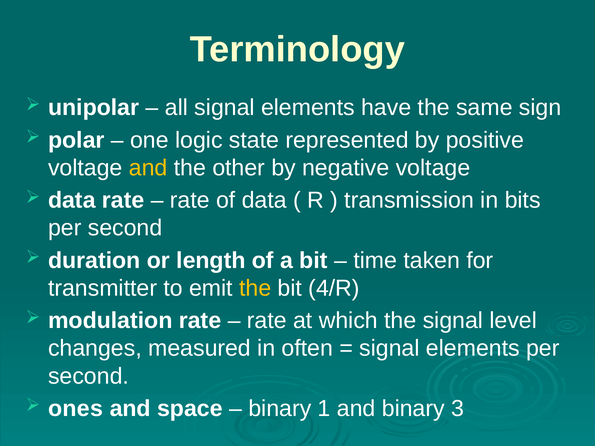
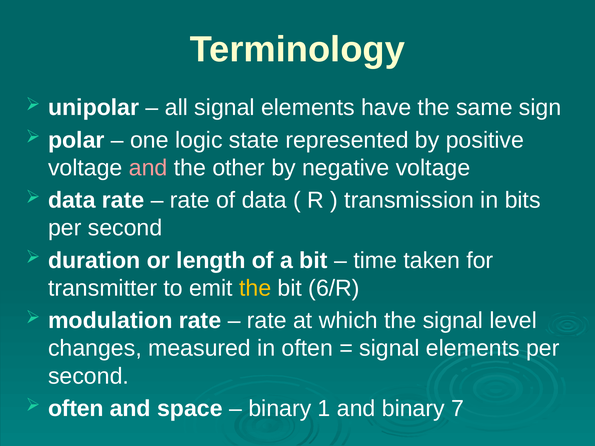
and at (148, 168) colour: yellow -> pink
4/R: 4/R -> 6/R
ones at (76, 409): ones -> often
3: 3 -> 7
